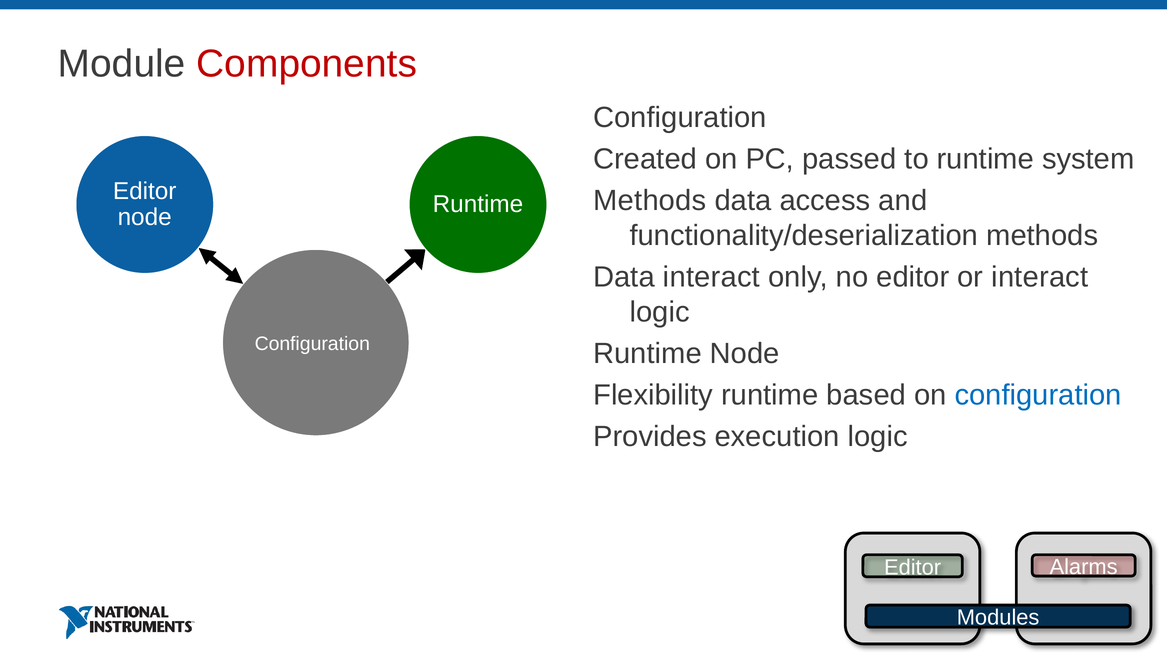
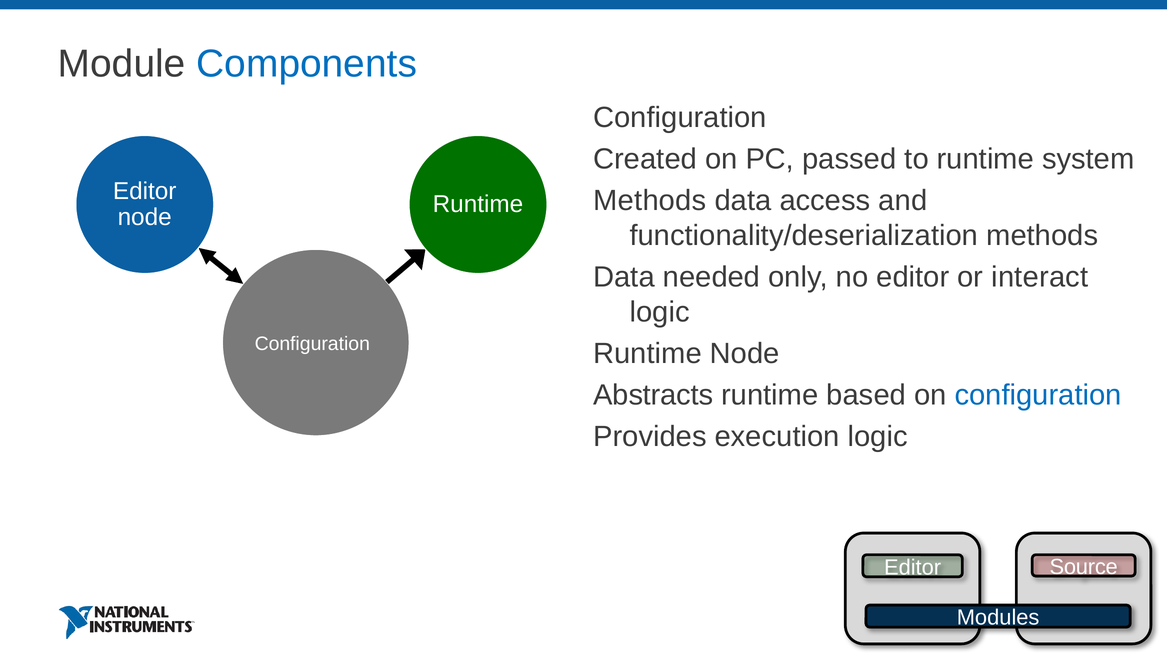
Components colour: red -> blue
Data interact: interact -> needed
Flexibility: Flexibility -> Abstracts
Alarms: Alarms -> Source
